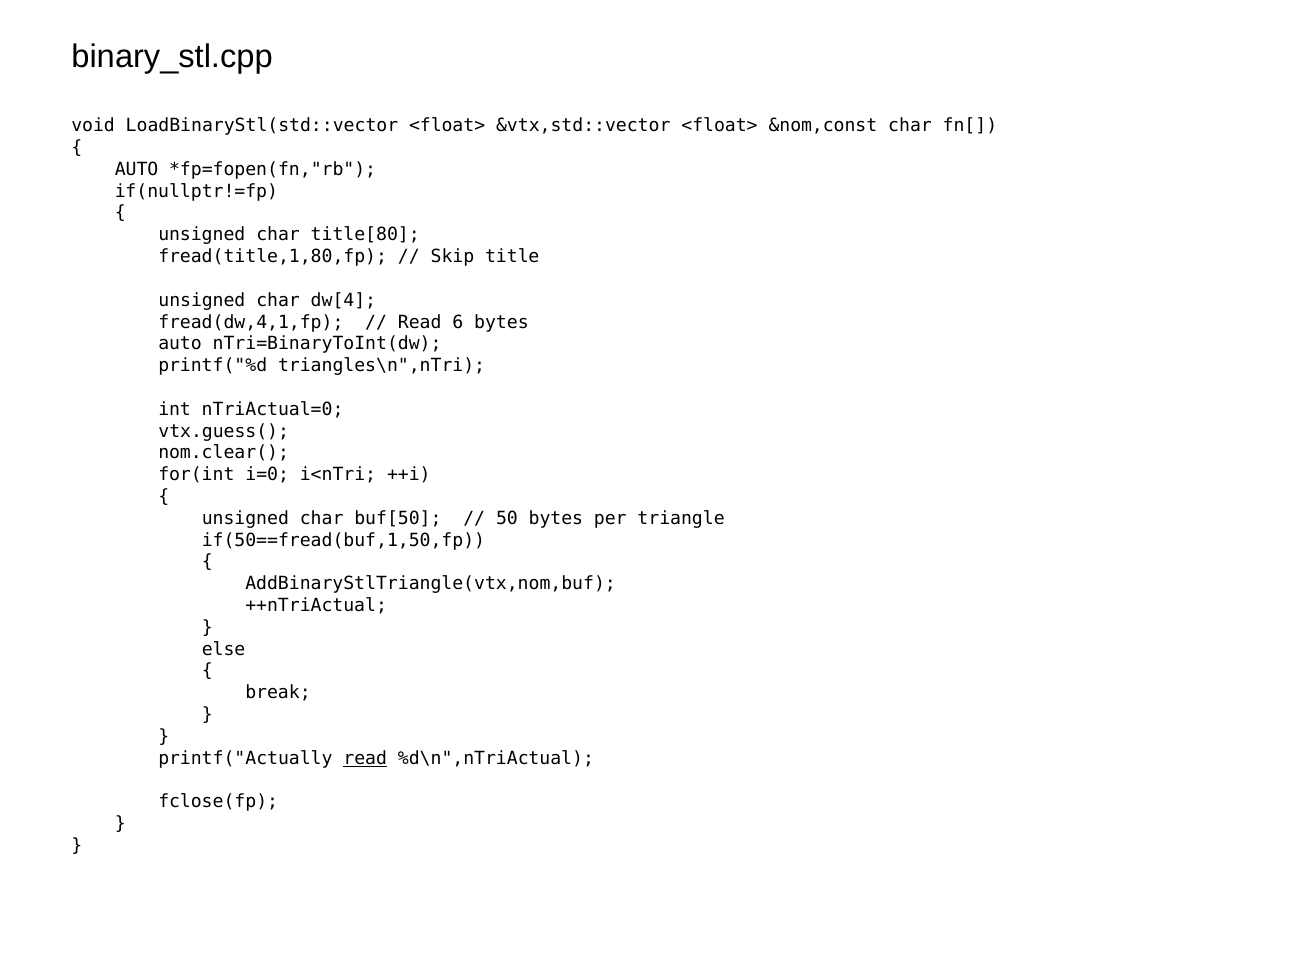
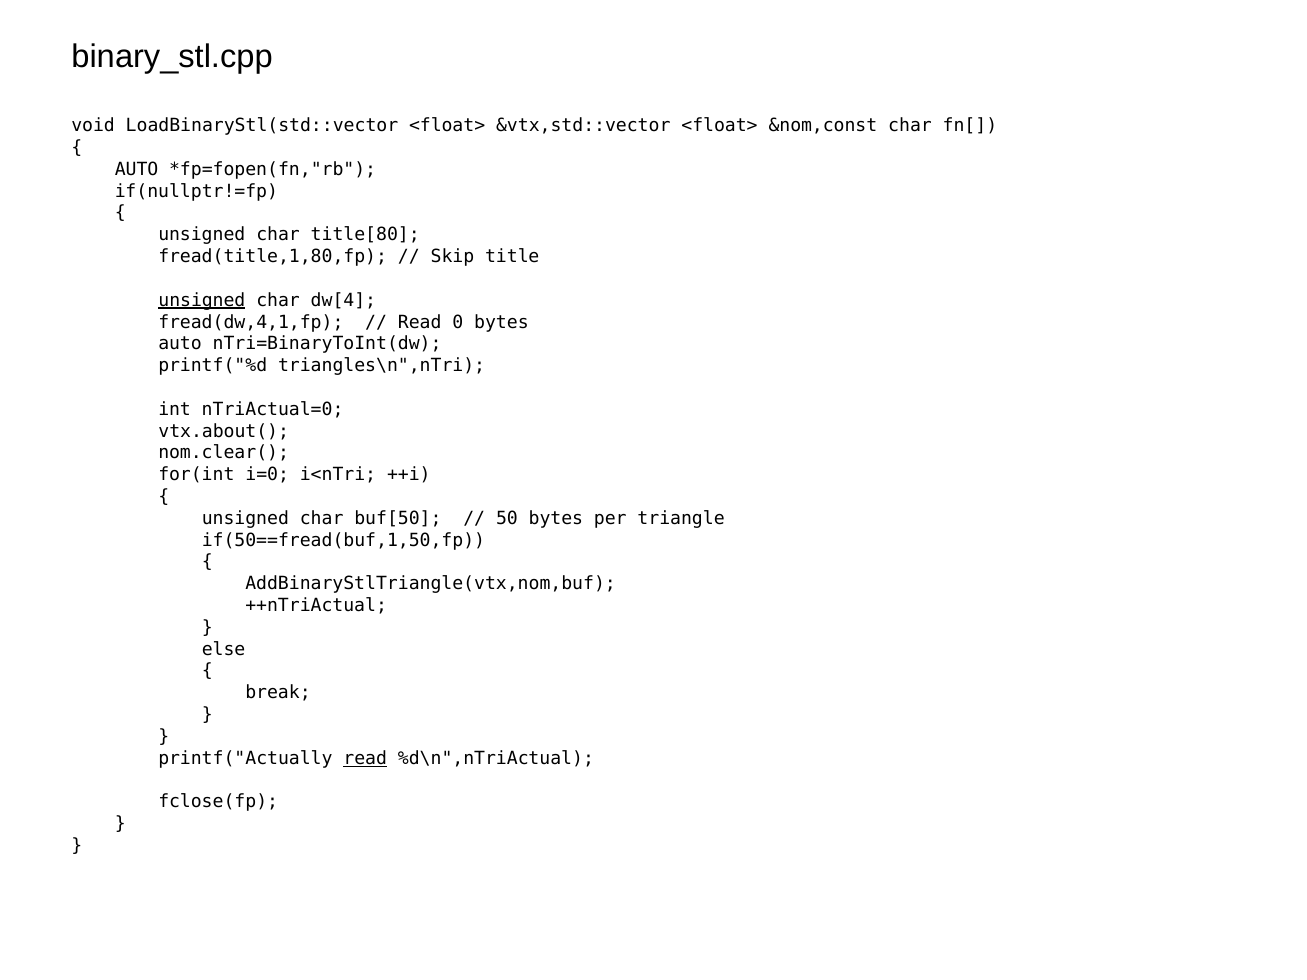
unsigned at (202, 300) underline: none -> present
6: 6 -> 0
vtx.guess(: vtx.guess( -> vtx.about(
